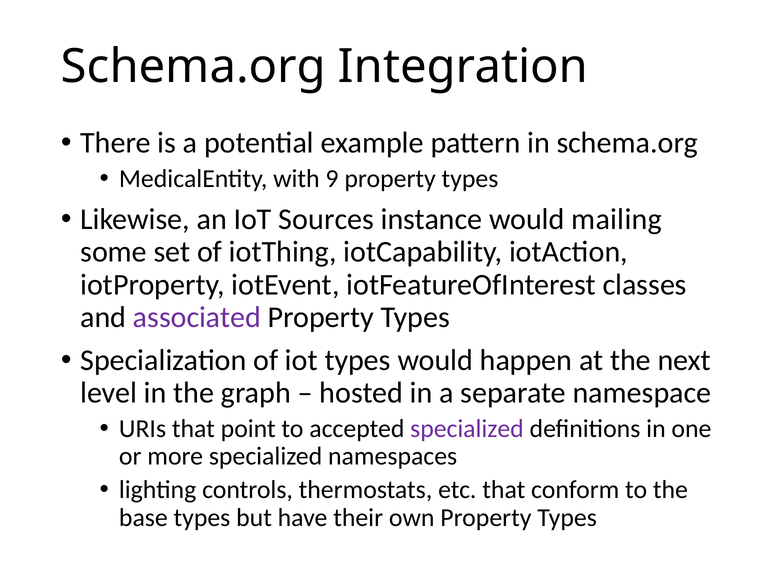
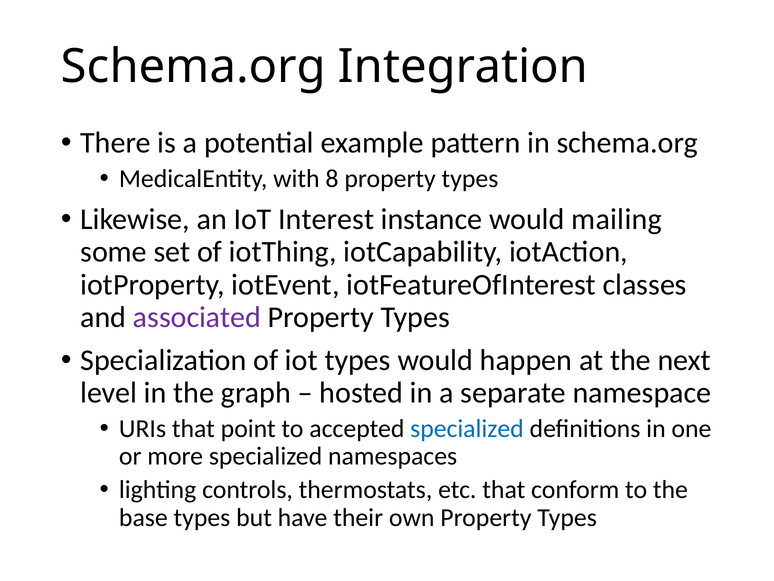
9: 9 -> 8
Sources: Sources -> Interest
specialized at (467, 428) colour: purple -> blue
